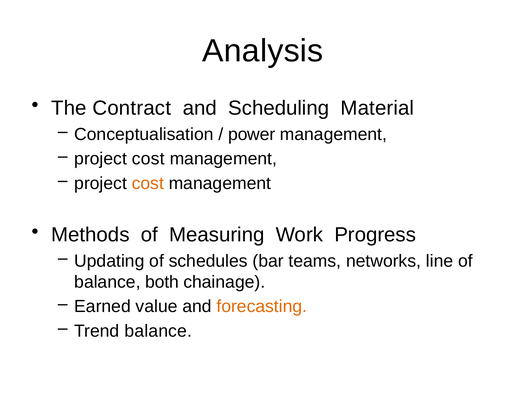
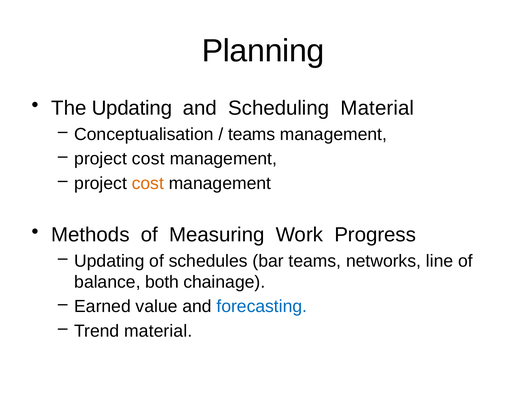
Analysis: Analysis -> Planning
The Contract: Contract -> Updating
power at (252, 134): power -> teams
forecasting colour: orange -> blue
Trend balance: balance -> material
